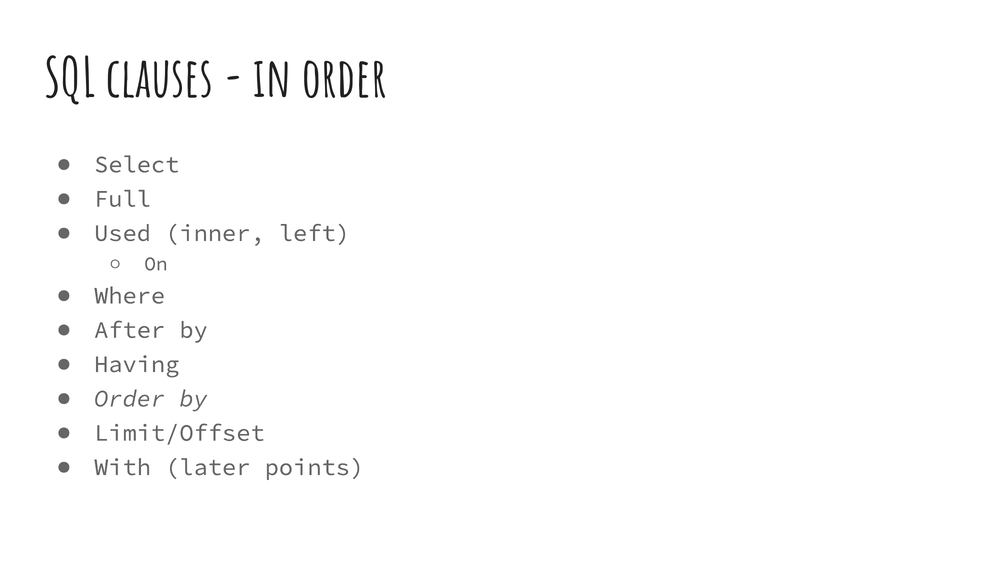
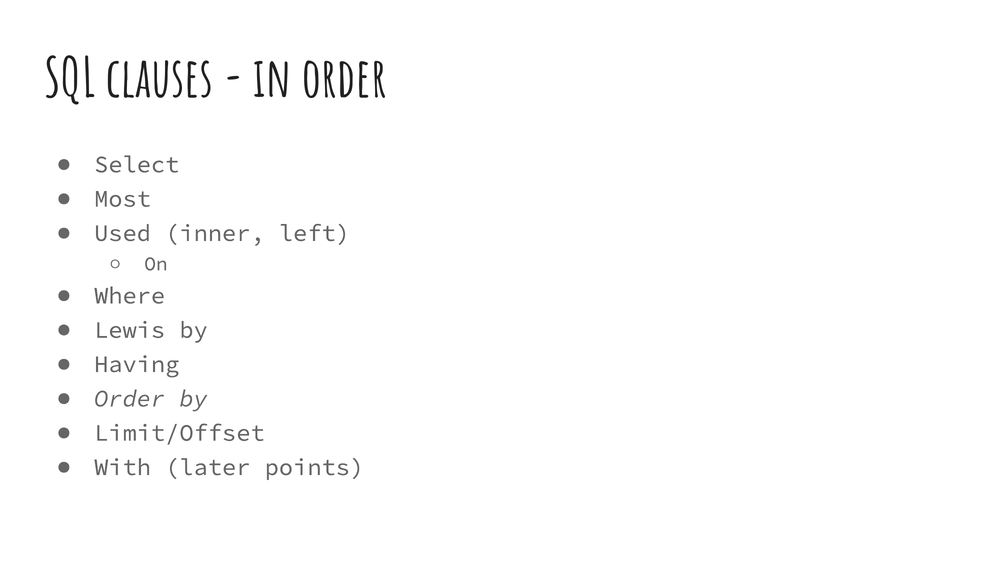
Full: Full -> Most
After: After -> Lewis
